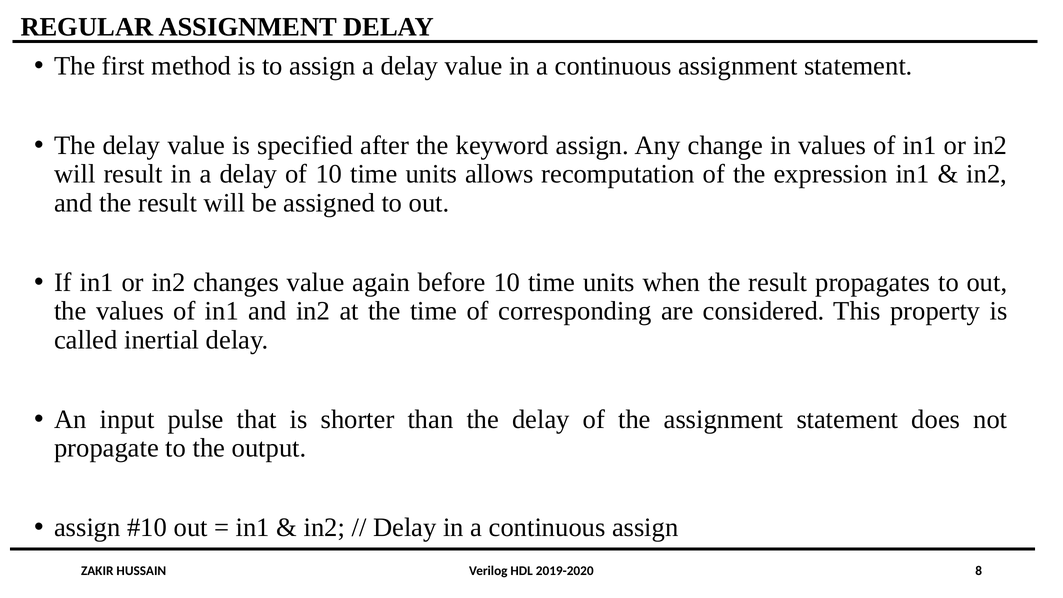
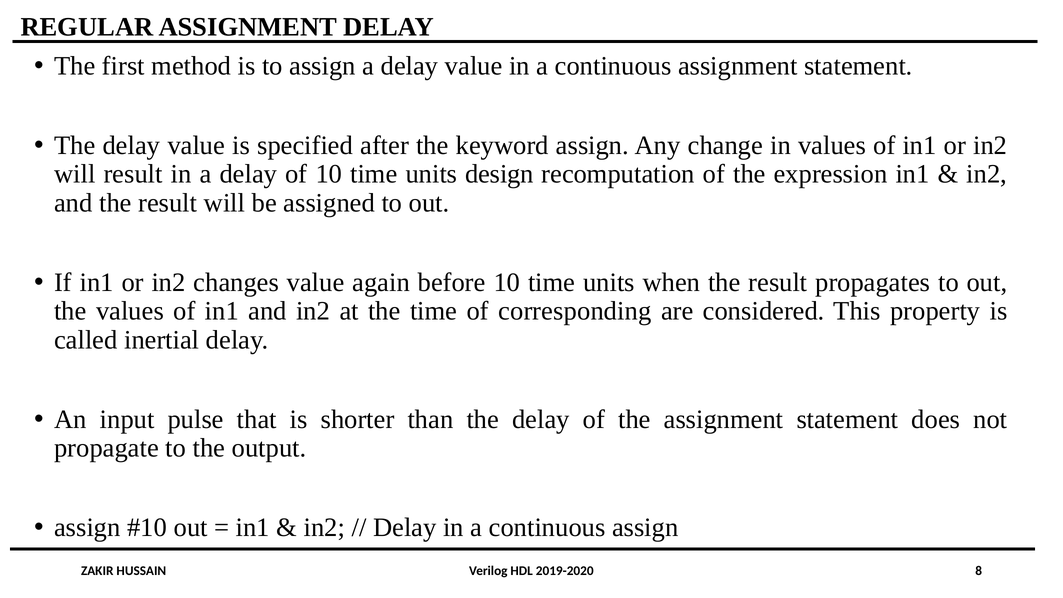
allows: allows -> design
